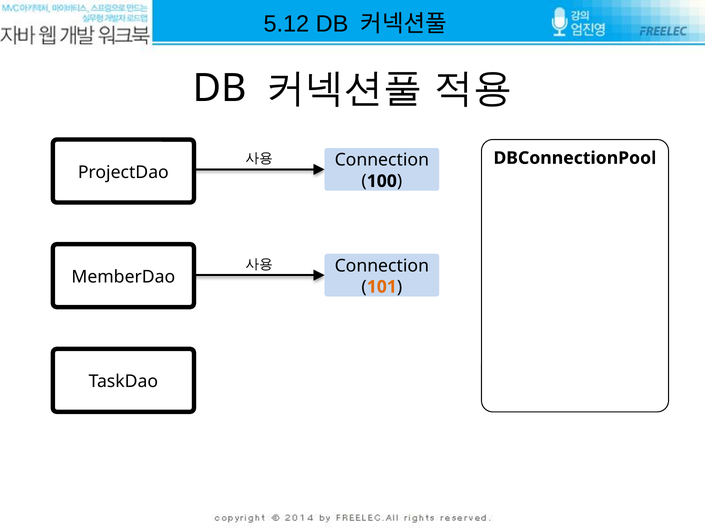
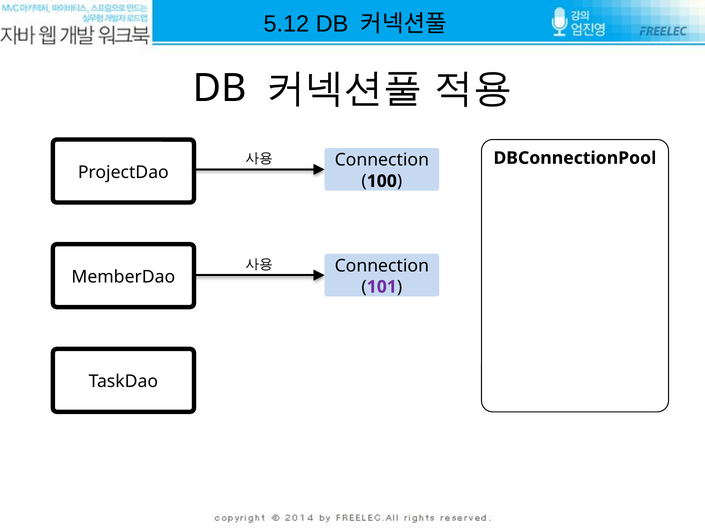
101 colour: orange -> purple
